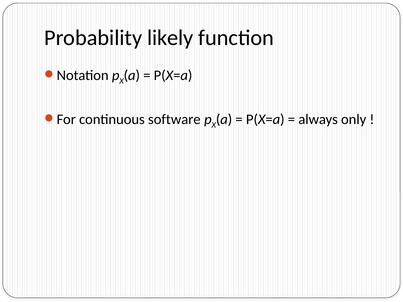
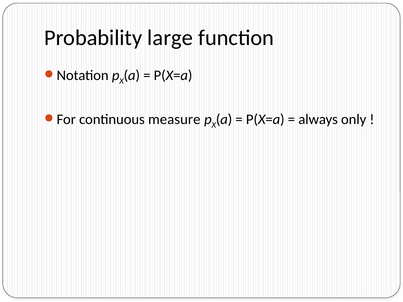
likely: likely -> large
software: software -> measure
